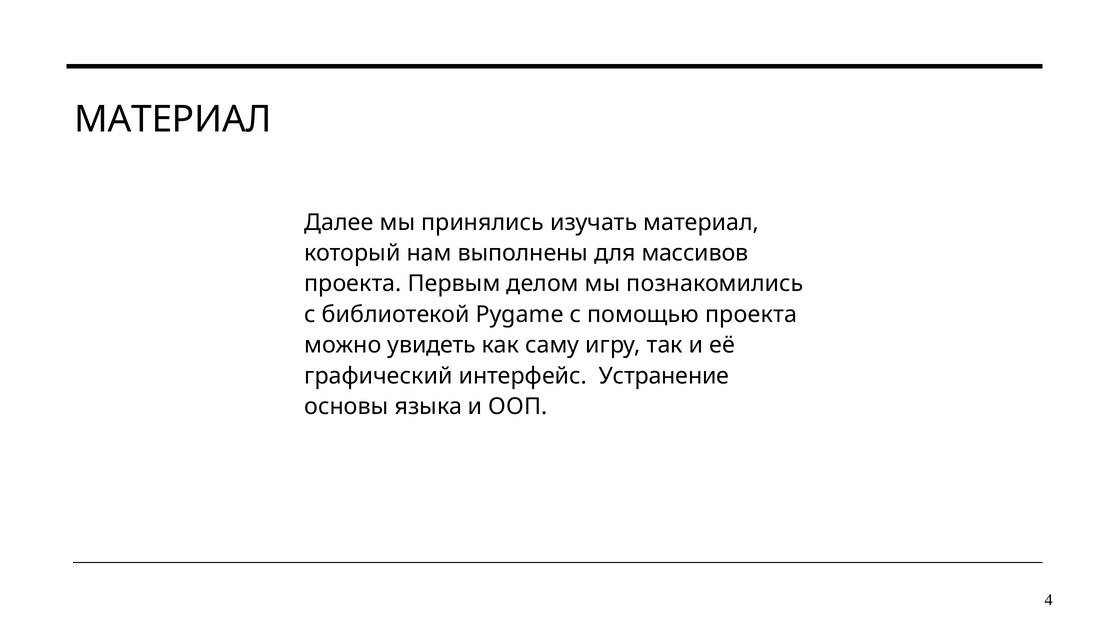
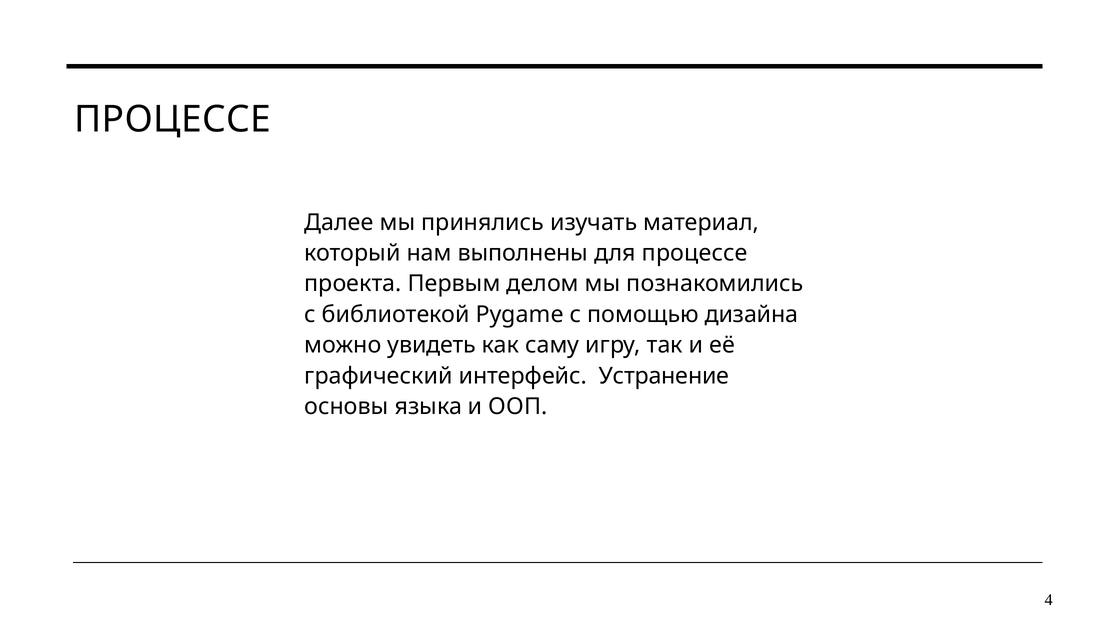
МАТЕРИАЛ at (173, 119): МАТЕРИАЛ -> ПРОЦЕССЕ
для массивов: массивов -> процессе
помощью проекта: проекта -> дизайна
